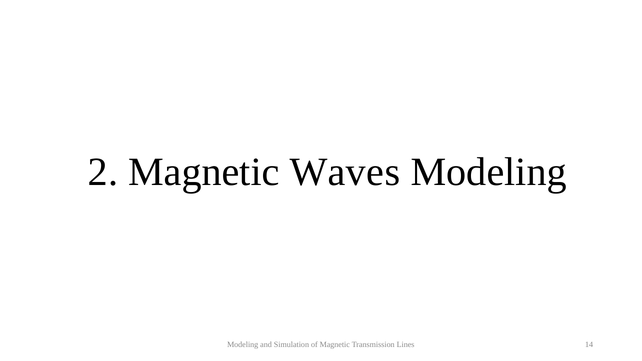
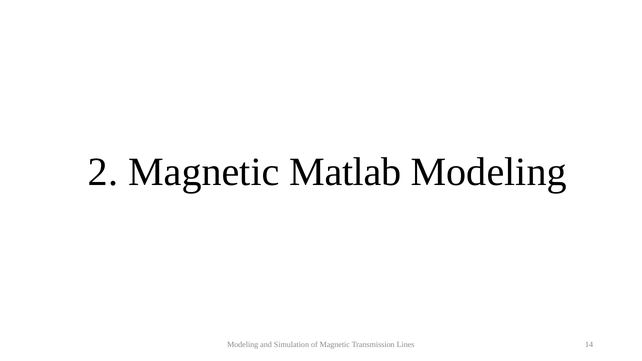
Waves: Waves -> Matlab
